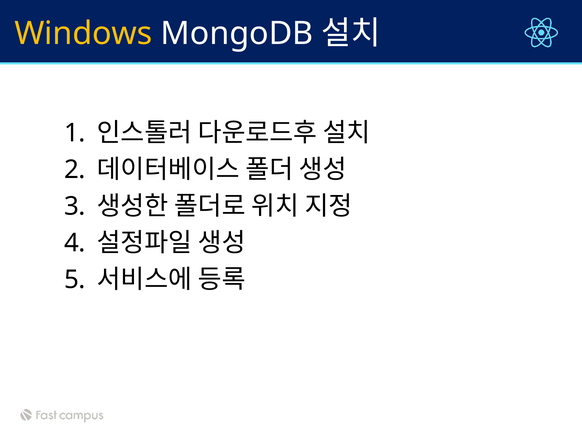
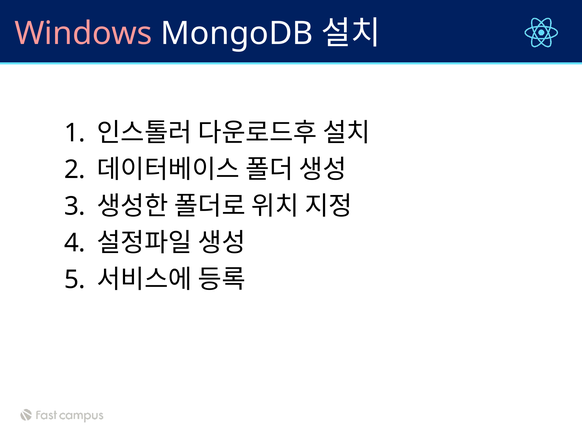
Windows colour: yellow -> pink
